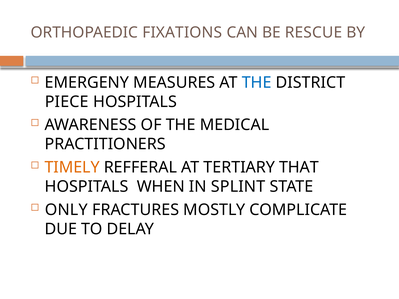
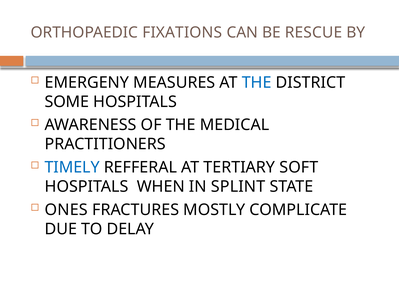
PIECE: PIECE -> SOME
TIMELY colour: orange -> blue
THAT: THAT -> SOFT
ONLY: ONLY -> ONES
